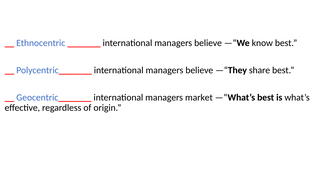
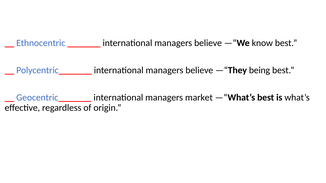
share: share -> being
